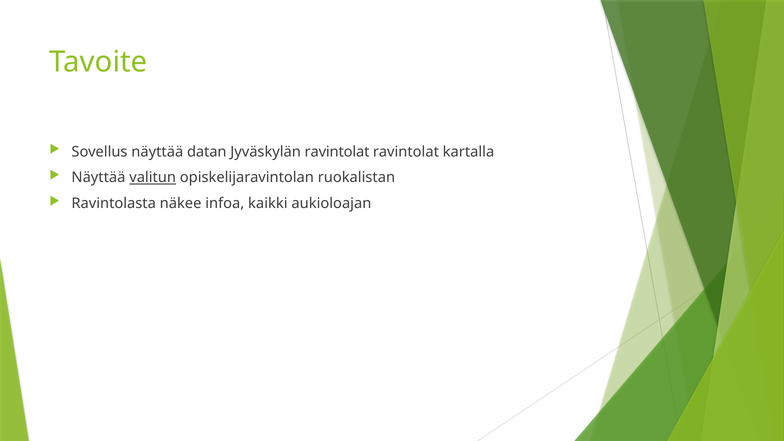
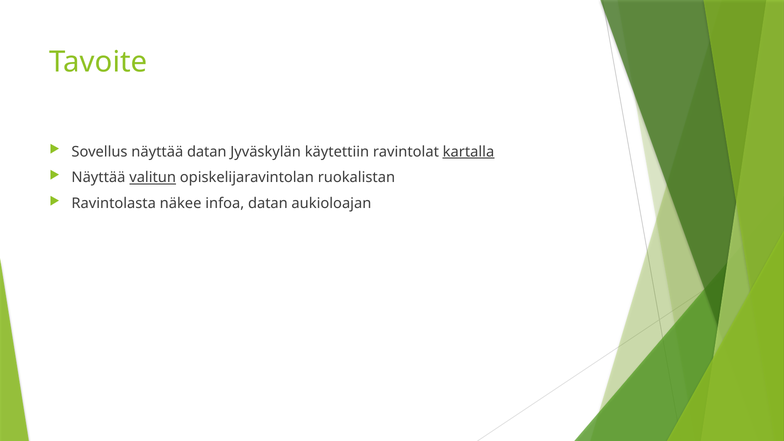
Jyväskylän ravintolat: ravintolat -> käytettiin
kartalla underline: none -> present
infoa kaikki: kaikki -> datan
